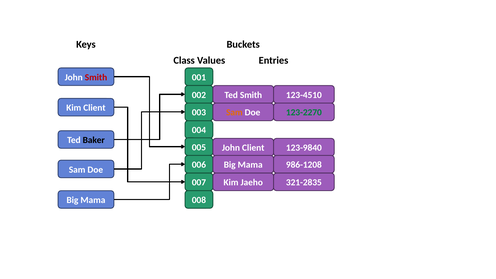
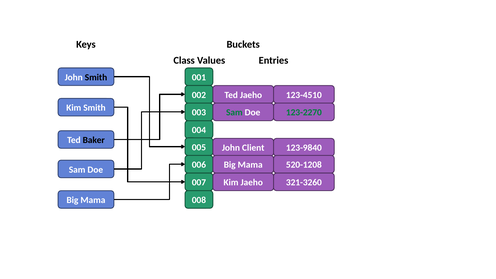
Smith at (96, 77) colour: red -> black
Ted Smith: Smith -> Jaeho
Kim Client: Client -> Smith
Sam at (234, 113) colour: orange -> green
986-1208: 986-1208 -> 520-1208
321-2835: 321-2835 -> 321-3260
